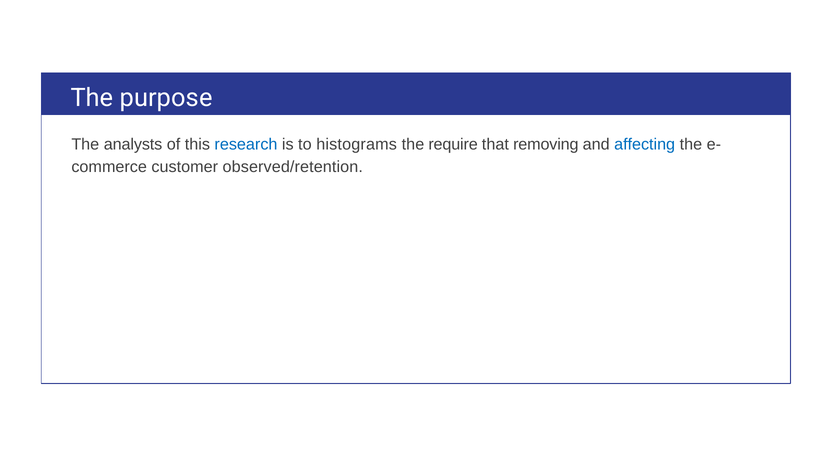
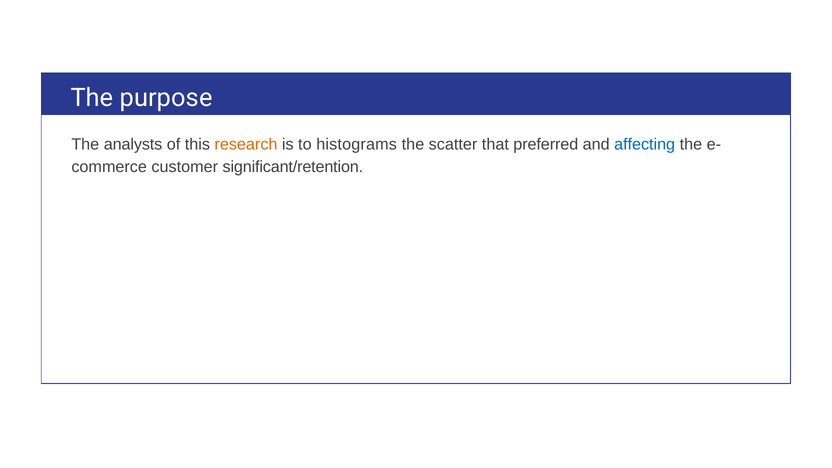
research colour: blue -> orange
require: require -> scatter
removing: removing -> preferred
observed/retention: observed/retention -> significant/retention
